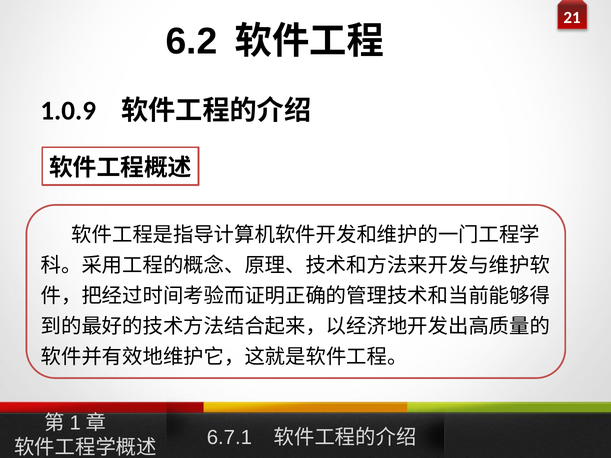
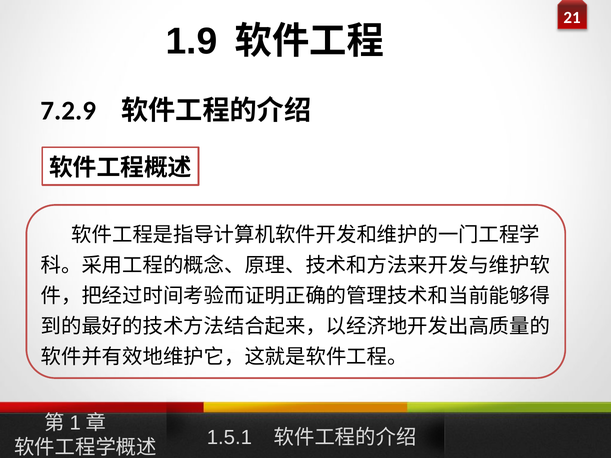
6.2: 6.2 -> 1.9
1.0.9: 1.0.9 -> 7.2.9
6.7.1: 6.7.1 -> 1.5.1
